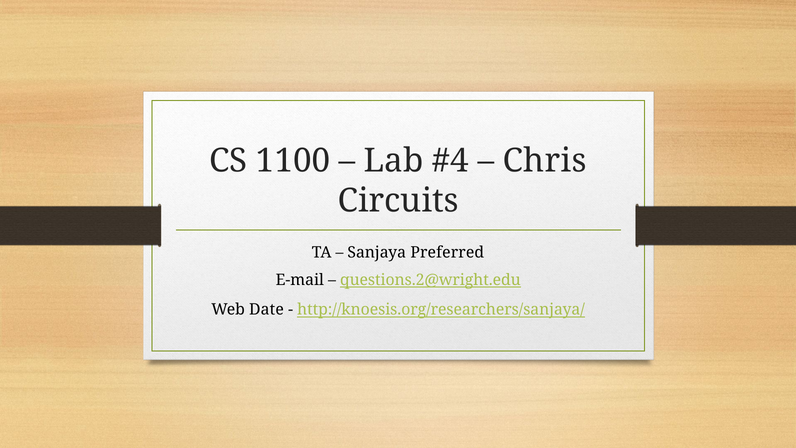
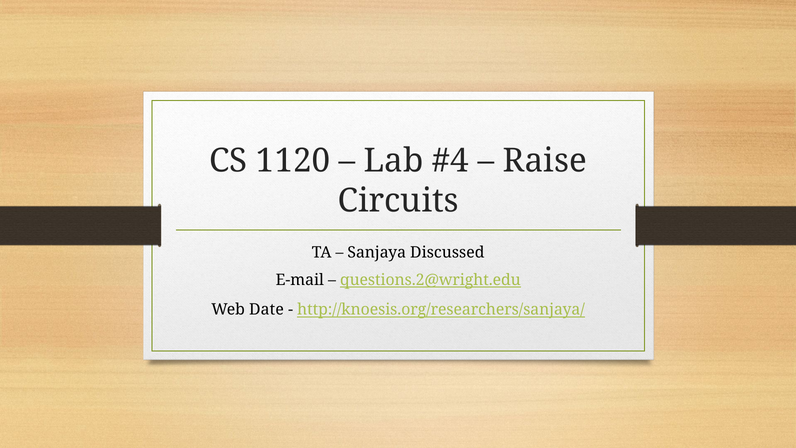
1100: 1100 -> 1120
Chris: Chris -> Raise
Preferred: Preferred -> Discussed
